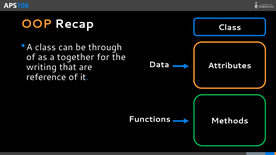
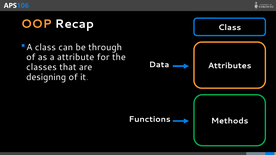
together: together -> attribute
writing: writing -> classes
reference: reference -> designing
